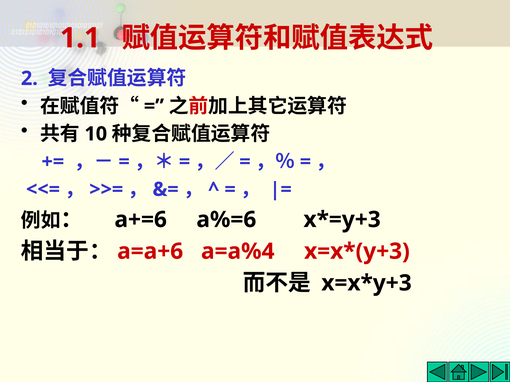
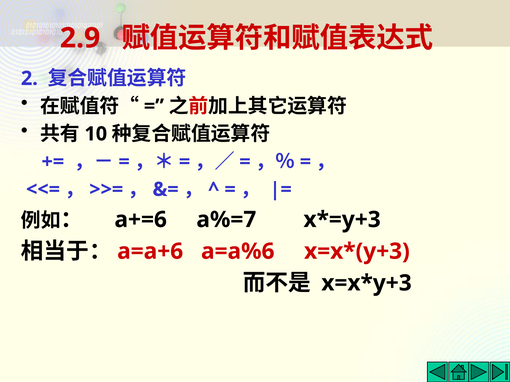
1.1: 1.1 -> 2.9
a%=6: a%=6 -> a%=7
a=a%4: a=a%4 -> a=a%6
